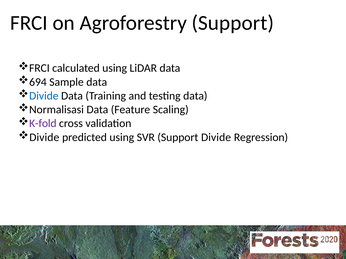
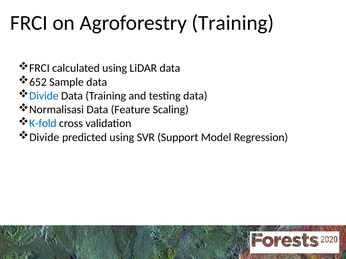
Agroforestry Support: Support -> Training
694: 694 -> 652
K-fold colour: purple -> blue
Support Divide: Divide -> Model
